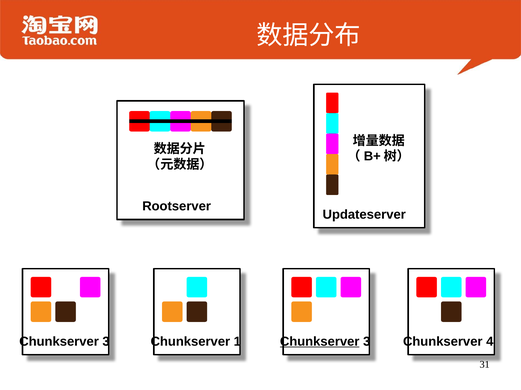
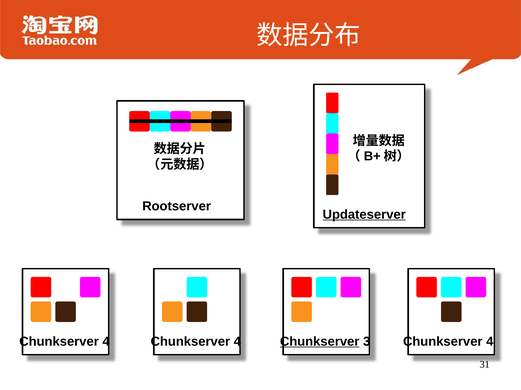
Updateserver underline: none -> present
3 at (106, 342): 3 -> 4
1 at (237, 342): 1 -> 4
